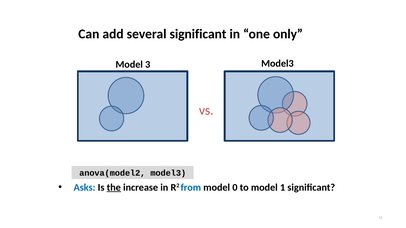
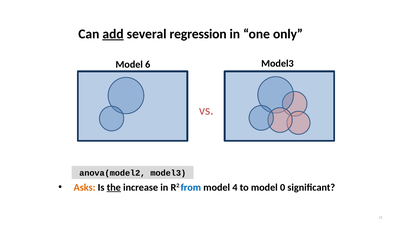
add underline: none -> present
several significant: significant -> regression
3: 3 -> 6
Asks colour: blue -> orange
0: 0 -> 4
1: 1 -> 0
